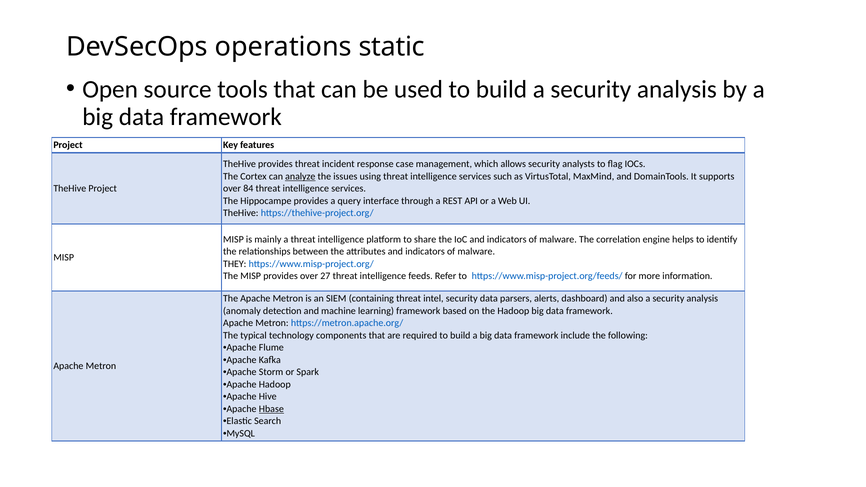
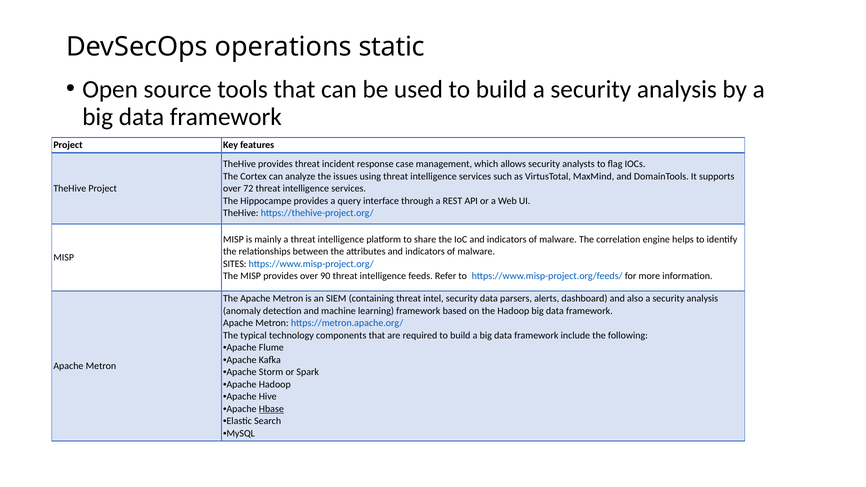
analyze underline: present -> none
84: 84 -> 72
THEY: THEY -> SITES
27: 27 -> 90
